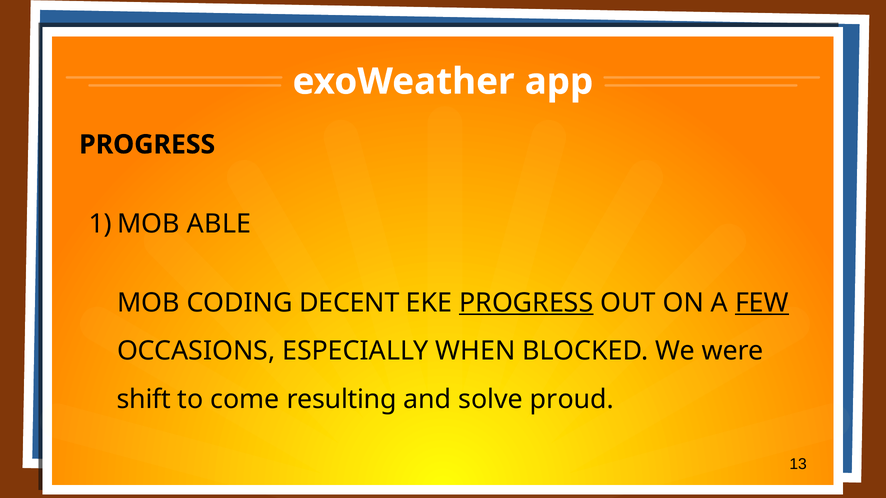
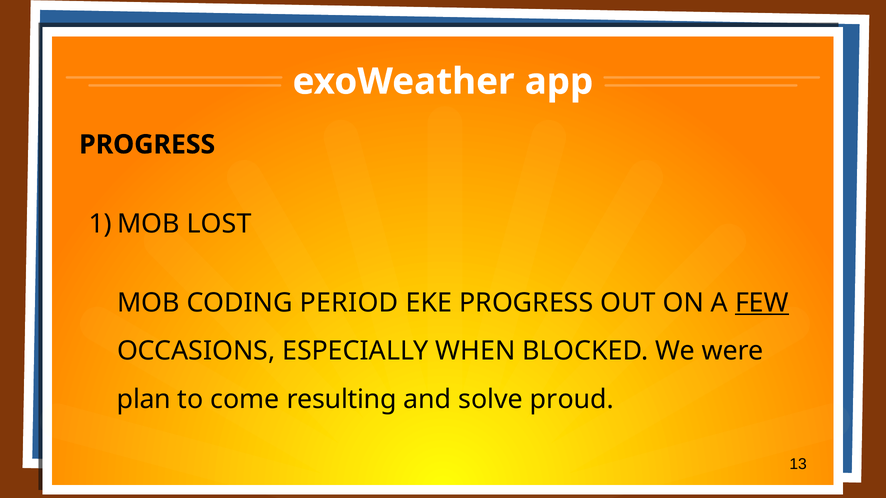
ABLE: ABLE -> LOST
DECENT: DECENT -> PERIOD
PROGRESS at (526, 303) underline: present -> none
shift: shift -> plan
